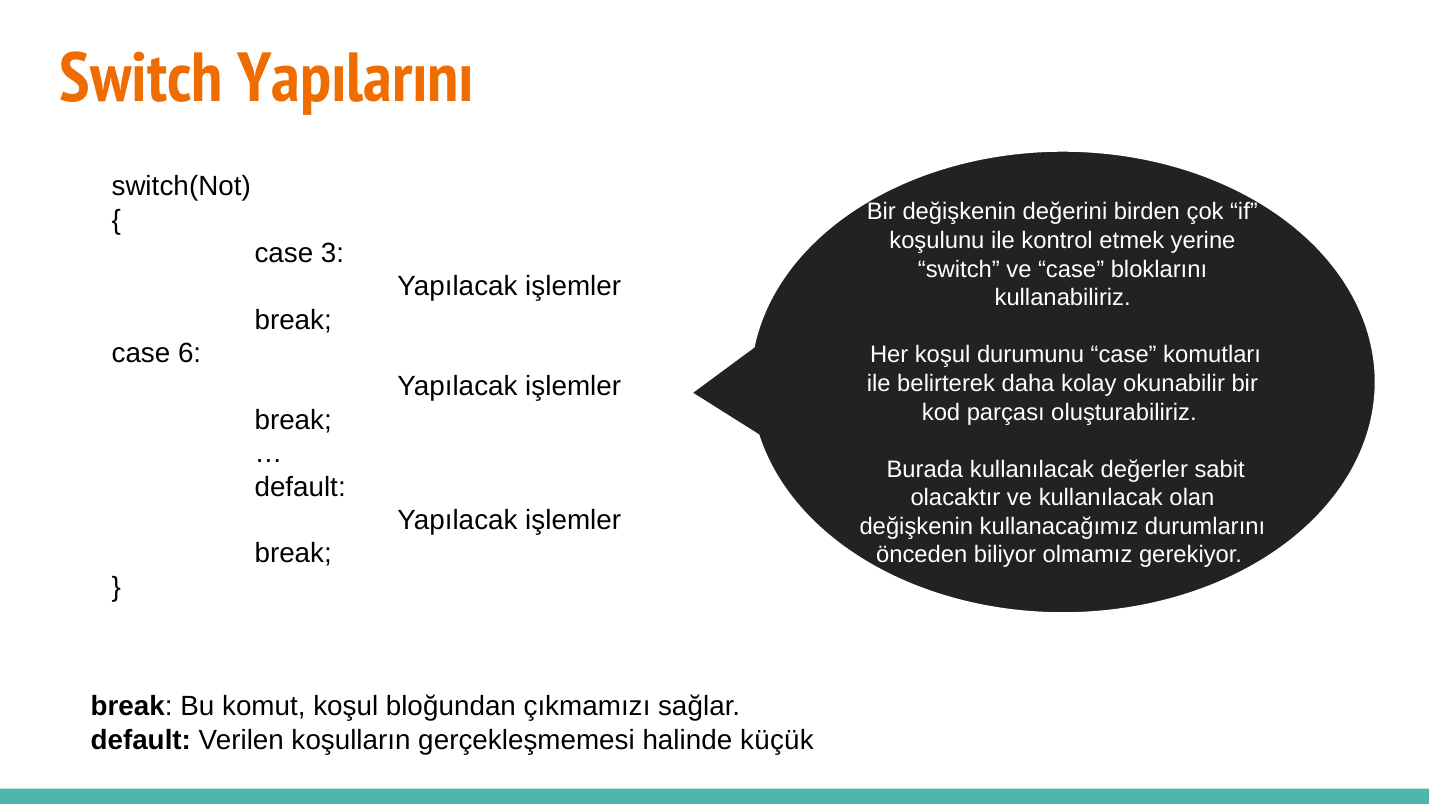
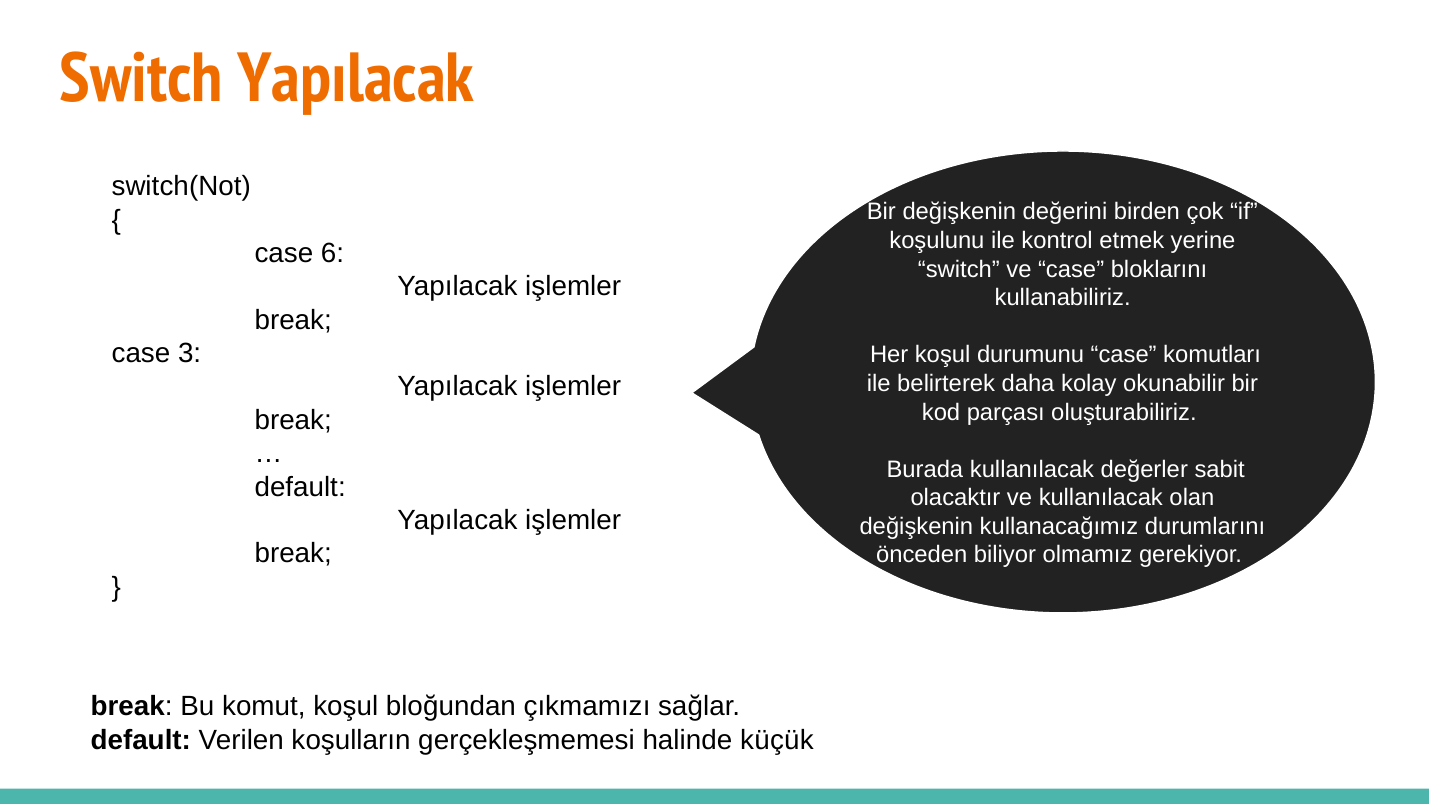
Switch Yapılarını: Yapılarını -> Yapılacak
3: 3 -> 6
6: 6 -> 3
